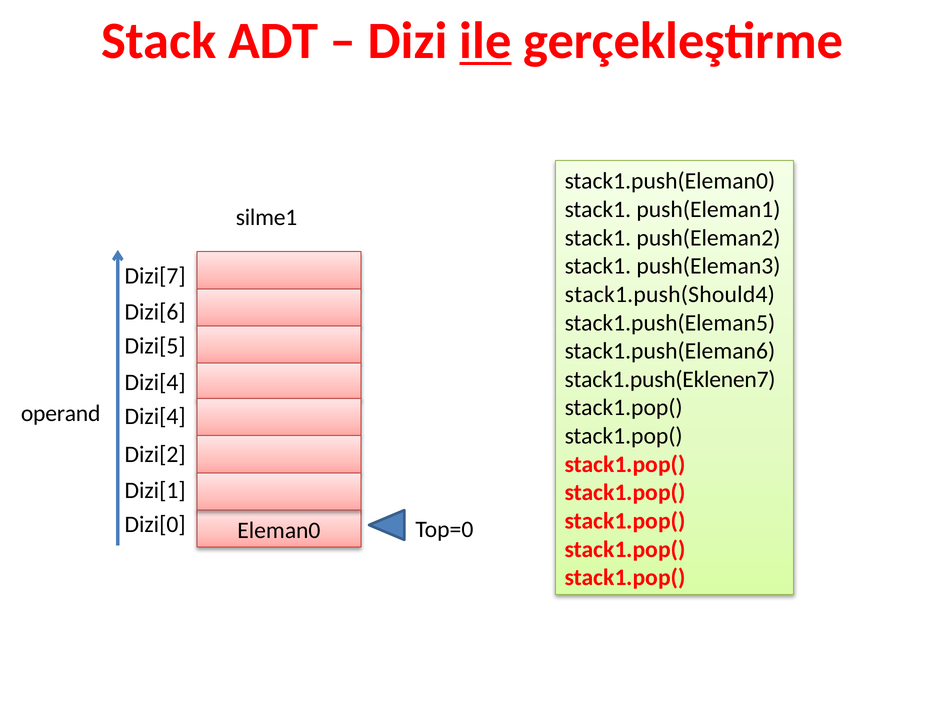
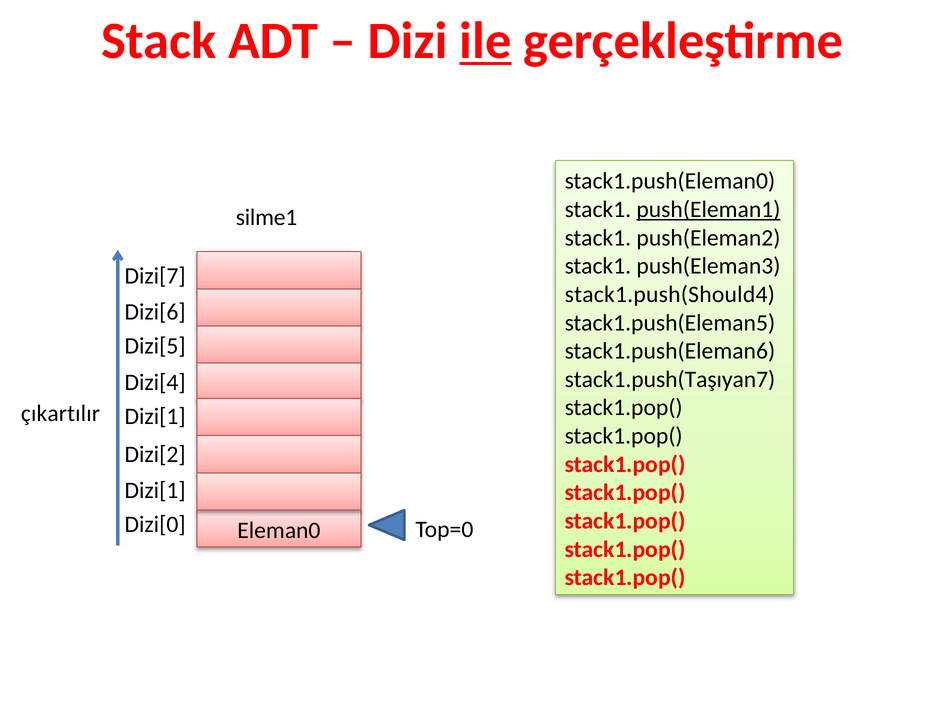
push(Eleman1 underline: none -> present
stack1.push(Eklenen7: stack1.push(Eklenen7 -> stack1.push(Taşıyan7
operand: operand -> çıkartılır
Dizi[4 at (155, 417): Dizi[4 -> Dizi[1
